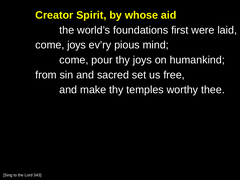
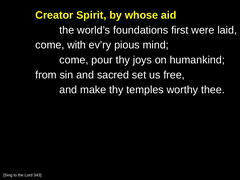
come joys: joys -> with
